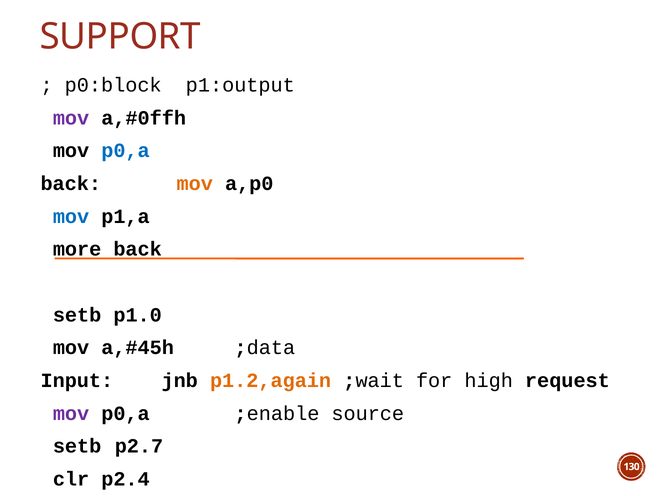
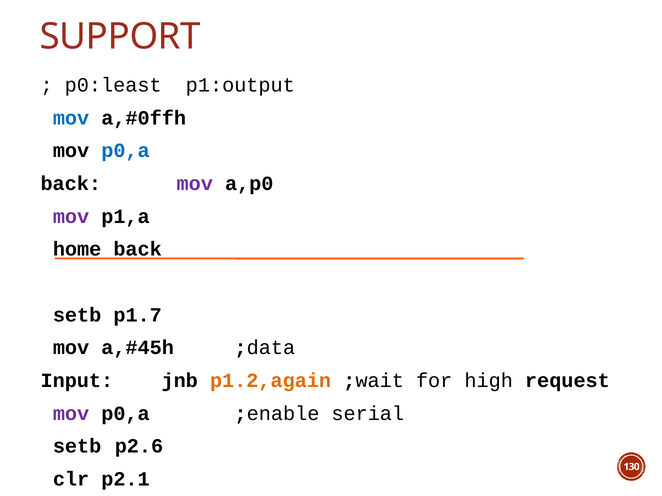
p0:block: p0:block -> p0:least
mov at (71, 118) colour: purple -> blue
mov at (195, 184) colour: orange -> purple
mov at (71, 217) colour: blue -> purple
more: more -> home
p1.0: p1.0 -> p1.7
source: source -> serial
p2.7: p2.7 -> p2.6
p2.4: p2.4 -> p2.1
